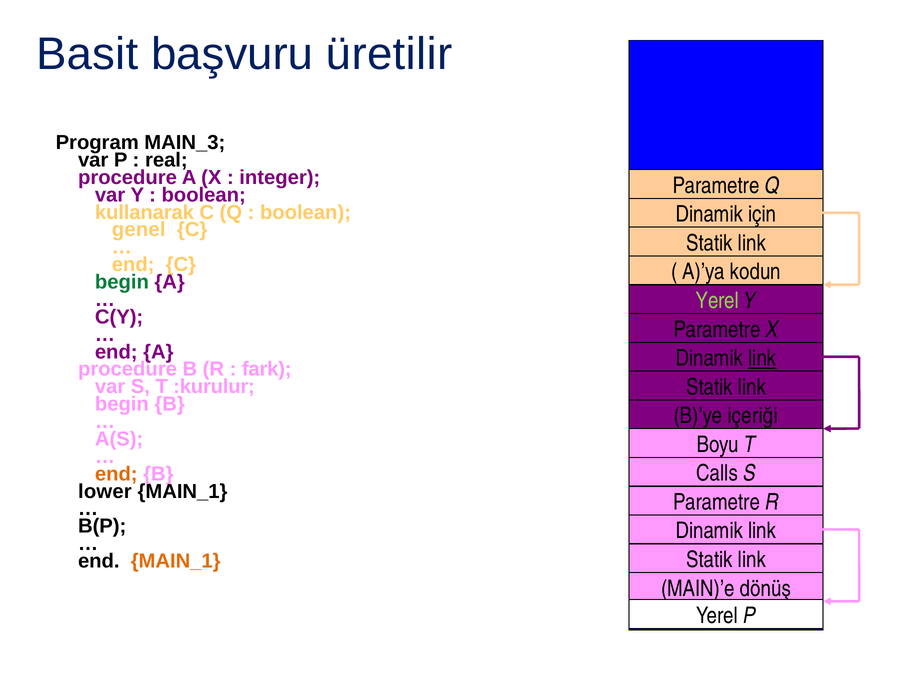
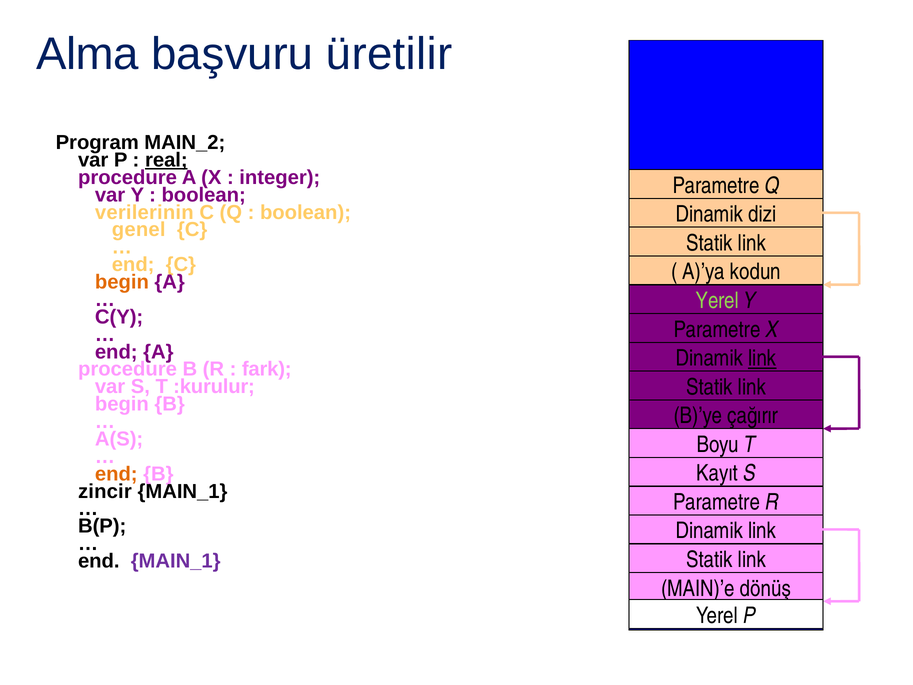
Basit: Basit -> Alma
MAIN_3: MAIN_3 -> MAIN_2
real underline: none -> present
kullanarak: kullanarak -> verilerinin
için: için -> dizi
begin at (122, 282) colour: green -> orange
içeriği: içeriği -> çağırır
Calls: Calls -> Kayıt
lower: lower -> zincir
MAIN_1 at (176, 561) colour: orange -> purple
